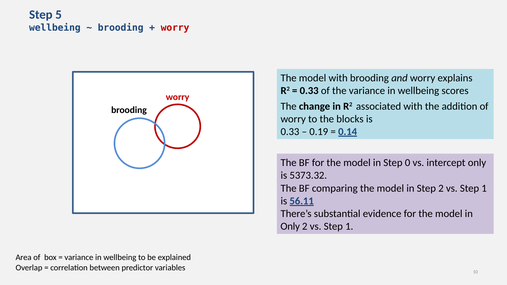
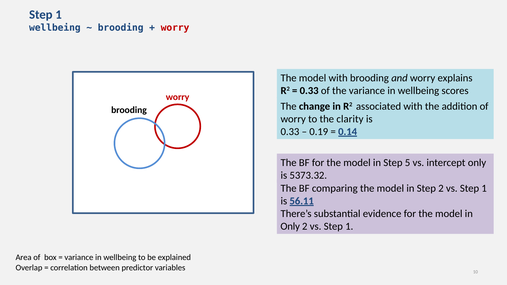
5 at (59, 15): 5 -> 1
blocks: blocks -> clarity
0: 0 -> 5
